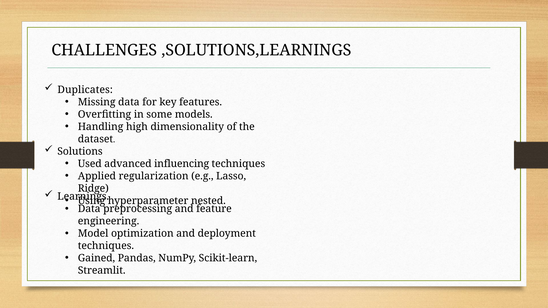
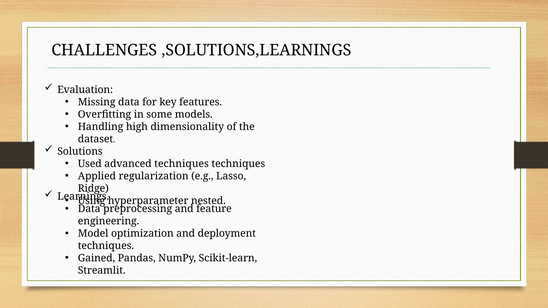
Duplicates: Duplicates -> Evaluation
advanced influencing: influencing -> techniques
